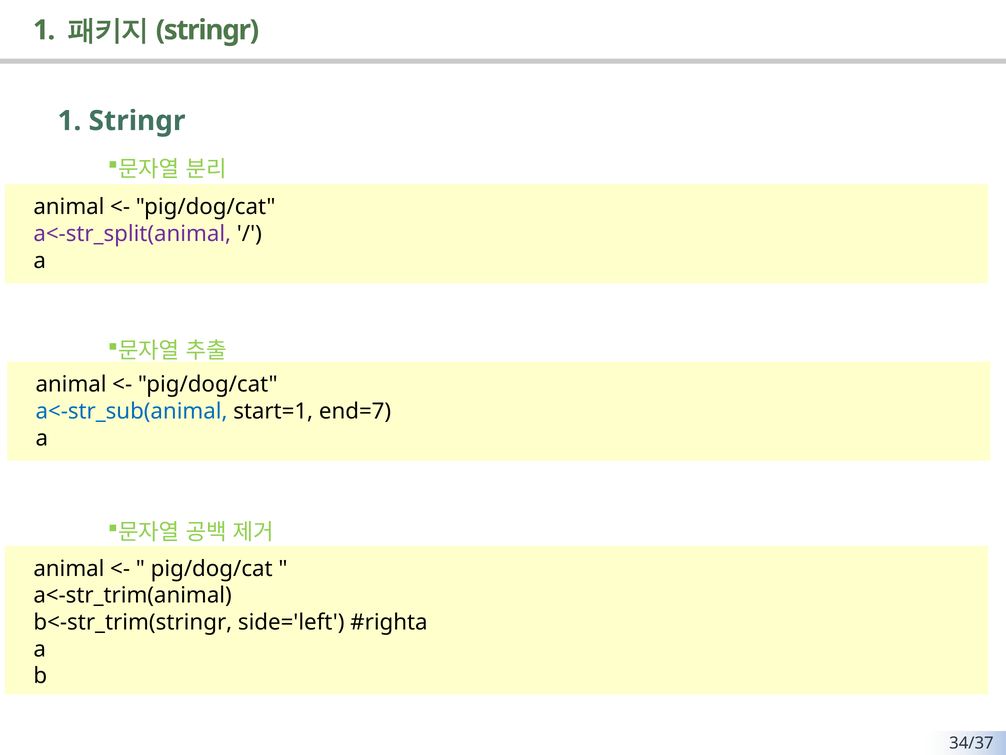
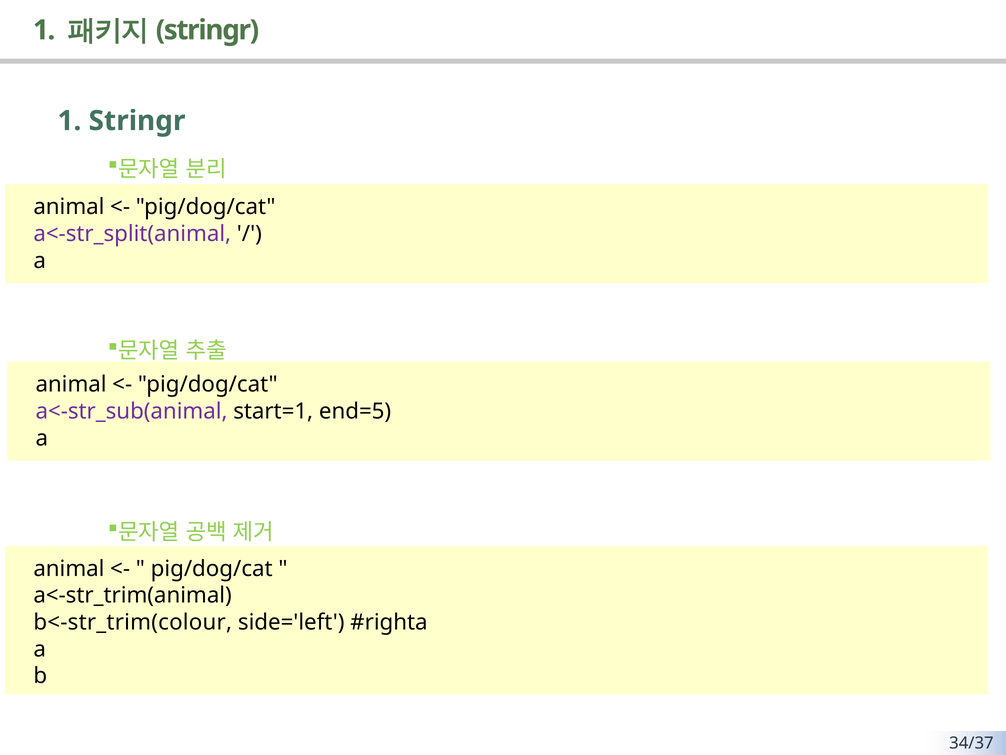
a<-str_sub(animal colour: blue -> purple
end=7: end=7 -> end=5
b<-str_trim(stringr: b<-str_trim(stringr -> b<-str_trim(colour
